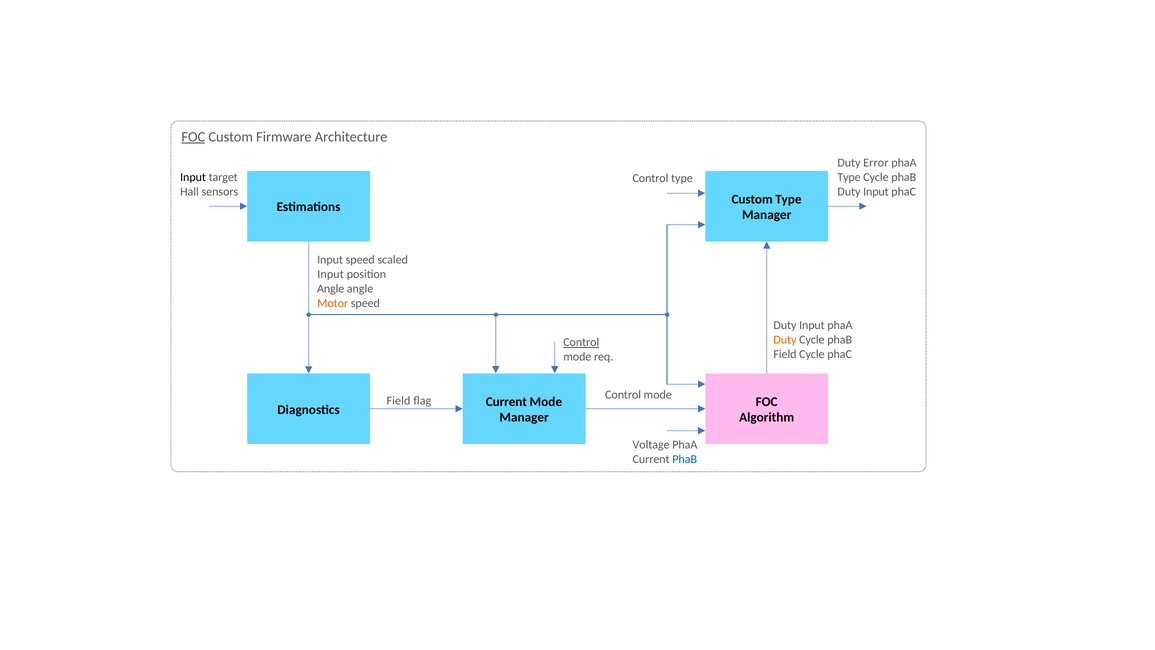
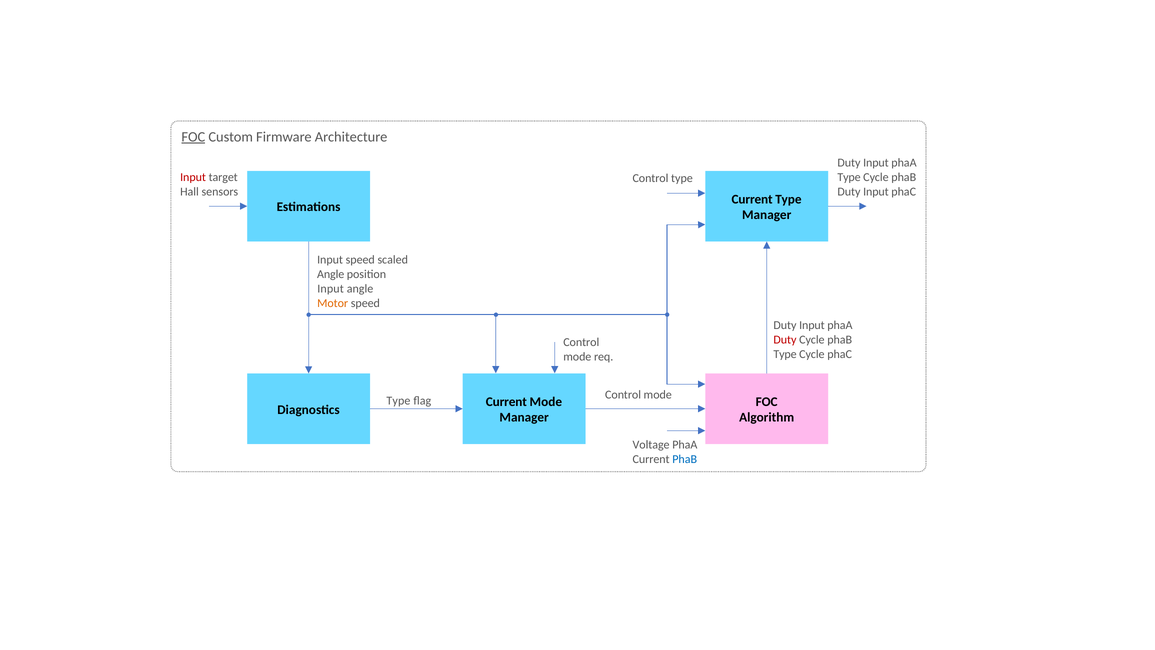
Error at (876, 163): Error -> Input
Input at (193, 177) colour: black -> red
Custom at (752, 199): Custom -> Current
Input at (331, 274): Input -> Angle
Angle at (331, 289): Angle -> Input
Duty at (785, 340) colour: orange -> red
Control at (581, 342) underline: present -> none
Field at (785, 354): Field -> Type
Field at (398, 401): Field -> Type
